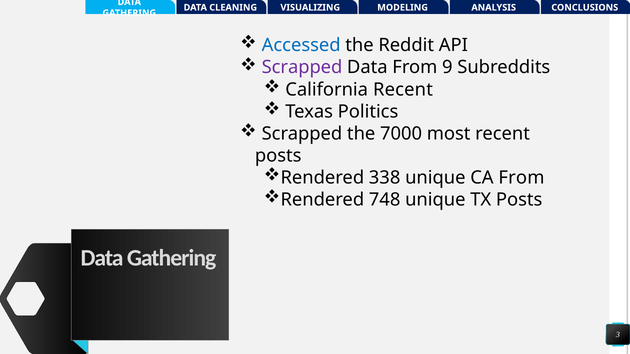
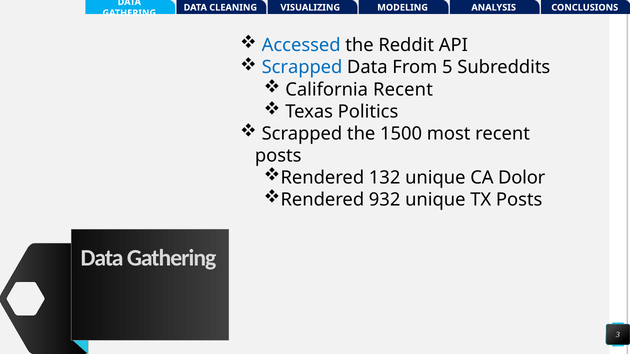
Scrapped at (302, 68) colour: purple -> blue
9: 9 -> 5
7000: 7000 -> 1500
338: 338 -> 132
CA From: From -> Dolor
748: 748 -> 932
